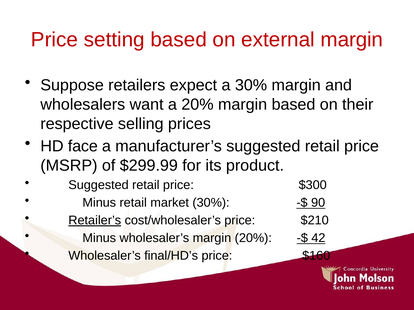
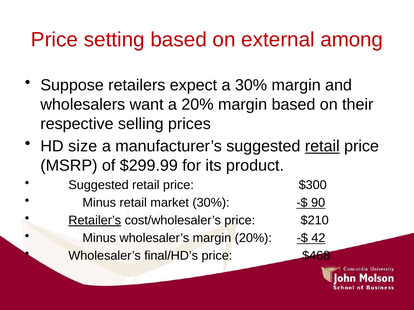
external margin: margin -> among
face: face -> size
retail at (322, 147) underline: none -> present
$160: $160 -> $468
